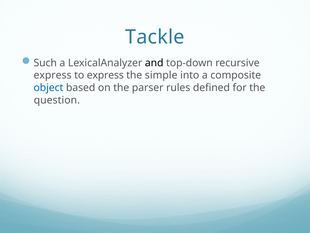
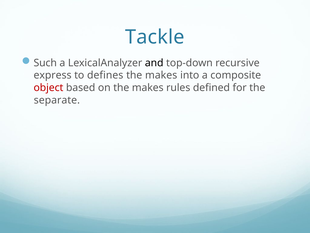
to express: express -> defines
simple at (161, 75): simple -> makes
object colour: blue -> red
on the parser: parser -> makes
question: question -> separate
